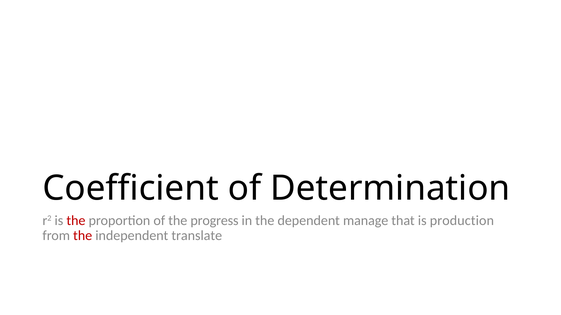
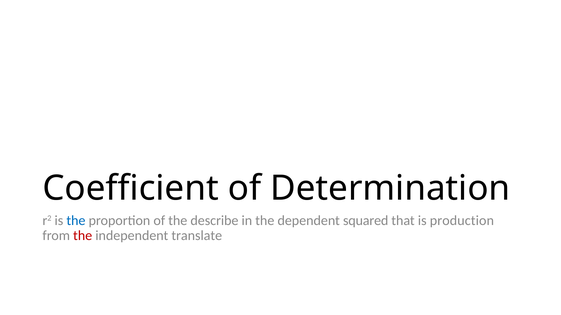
the at (76, 221) colour: red -> blue
progress: progress -> describe
manage: manage -> squared
